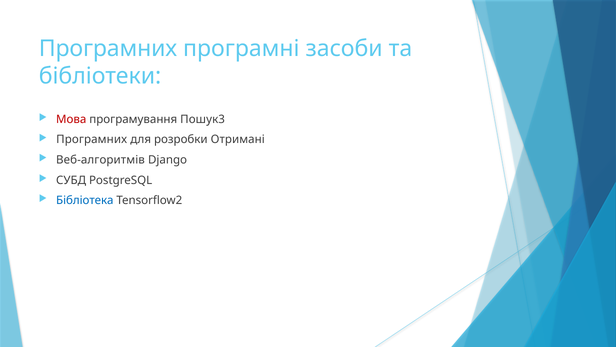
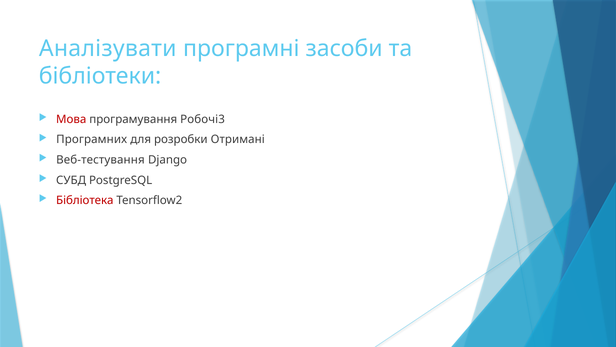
Програмних at (108, 49): Програмних -> Аналізувати
Пошук3: Пошук3 -> Робочі3
Веб-алгоритмів: Веб-алгоритмів -> Веб-тестування
Бібліотека colour: blue -> red
